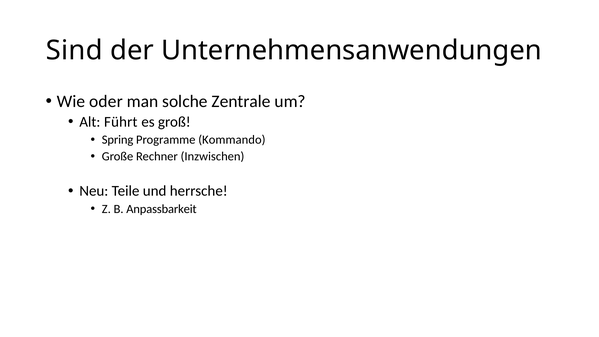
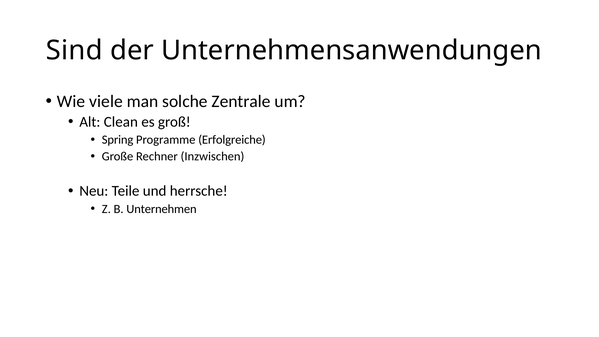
oder: oder -> viele
Führt: Führt -> Clean
Kommando: Kommando -> Erfolgreiche
Anpassbarkeit: Anpassbarkeit -> Unternehmen
